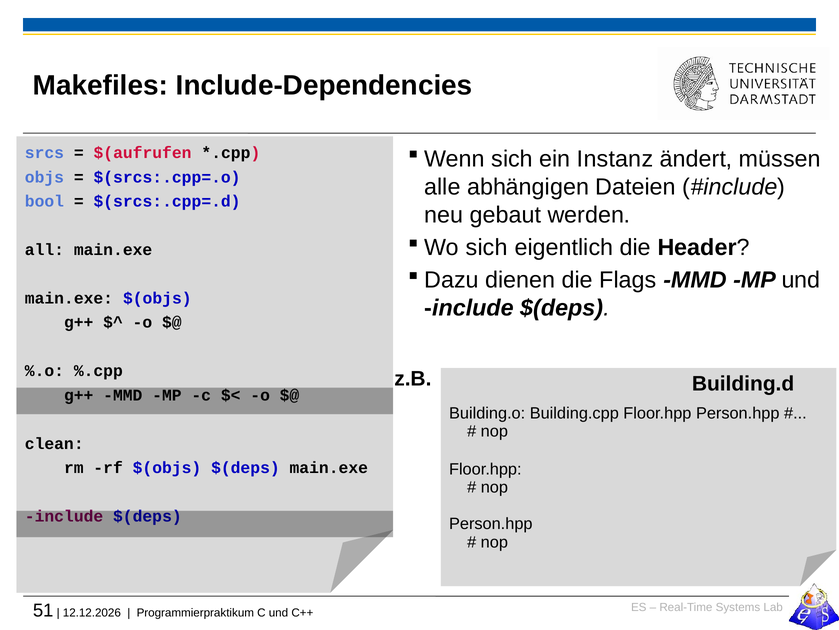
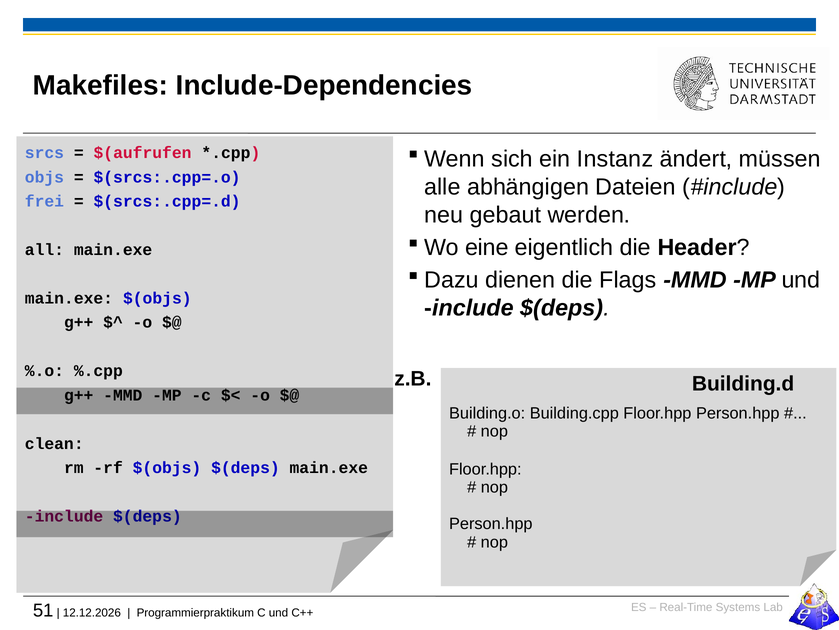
bool: bool -> frei
sich at (487, 247): sich -> eine
